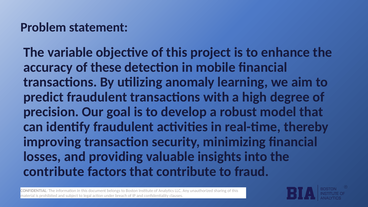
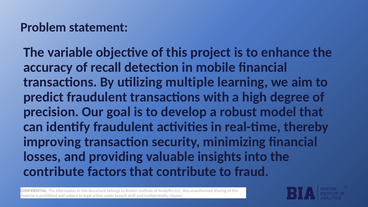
these: these -> recall
anomaly: anomaly -> multiple
